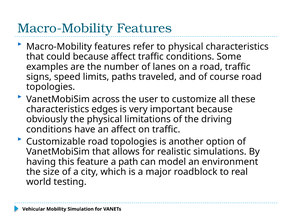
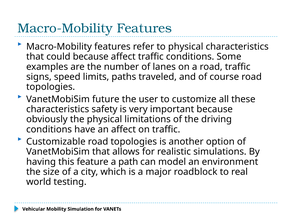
across: across -> future
edges: edges -> safety
